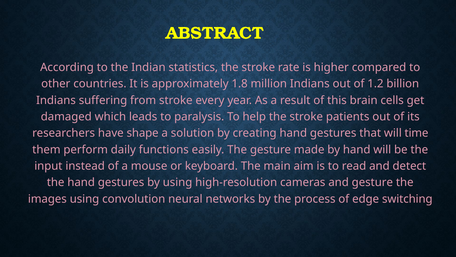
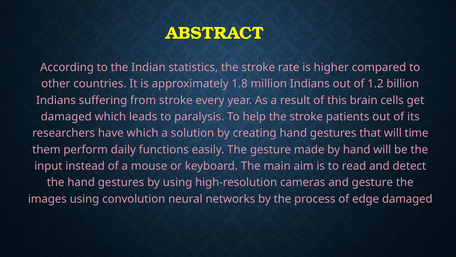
have shape: shape -> which
edge switching: switching -> damaged
